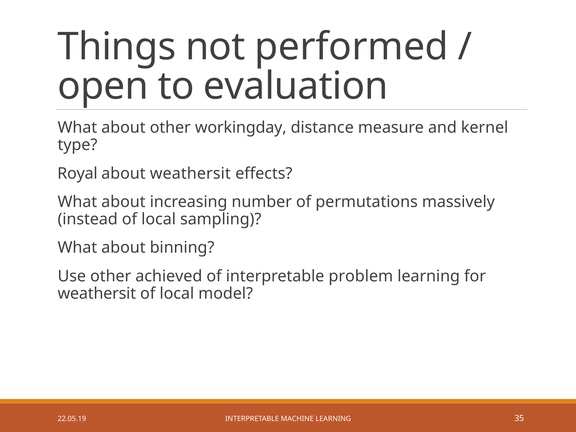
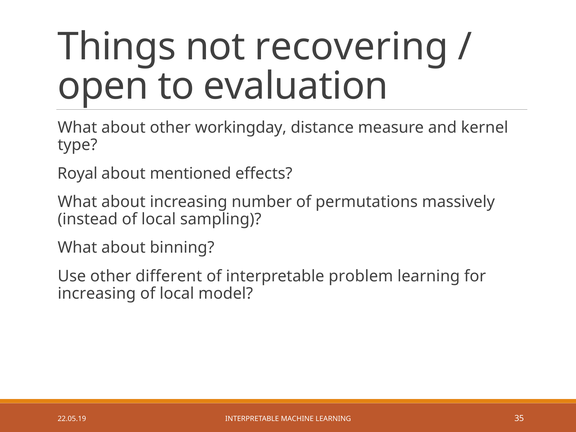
performed: performed -> recovering
about weathersit: weathersit -> mentioned
achieved: achieved -> different
weathersit at (97, 293): weathersit -> increasing
